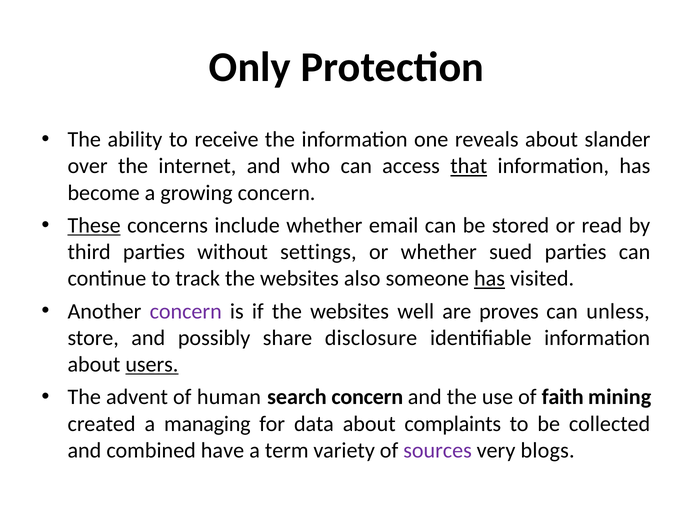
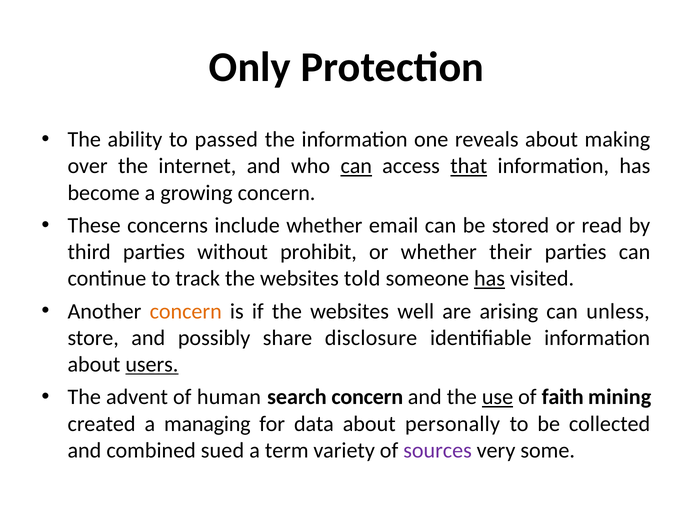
receive: receive -> passed
slander: slander -> making
can at (356, 166) underline: none -> present
These underline: present -> none
settings: settings -> prohibit
sued: sued -> their
also: also -> told
concern at (186, 311) colour: purple -> orange
proves: proves -> arising
use underline: none -> present
complaints: complaints -> personally
have: have -> sued
blogs: blogs -> some
